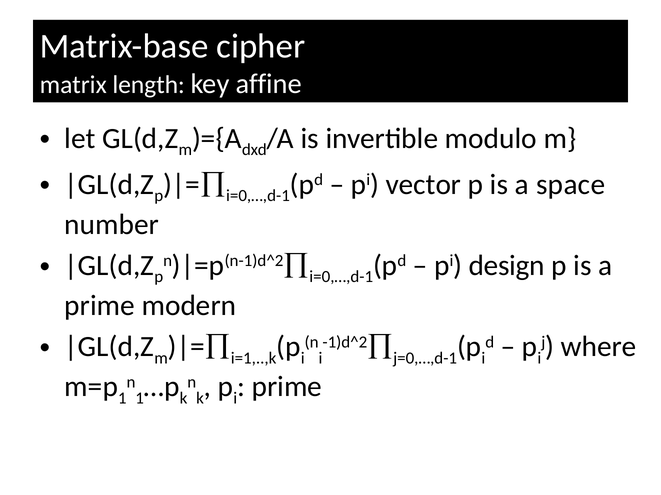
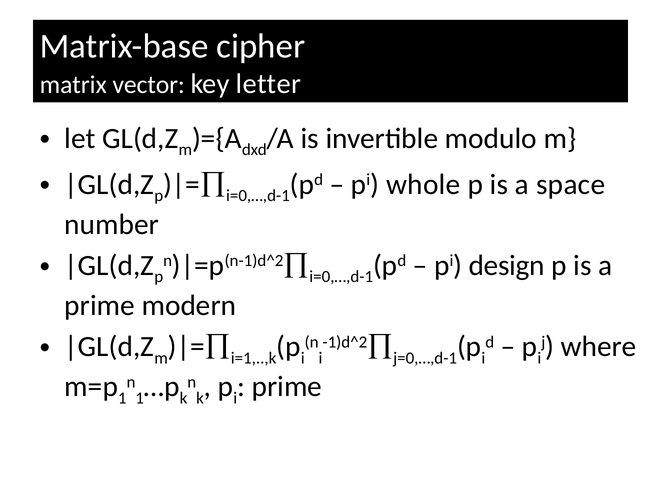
length: length -> vector
affine: affine -> letter
vector: vector -> whole
